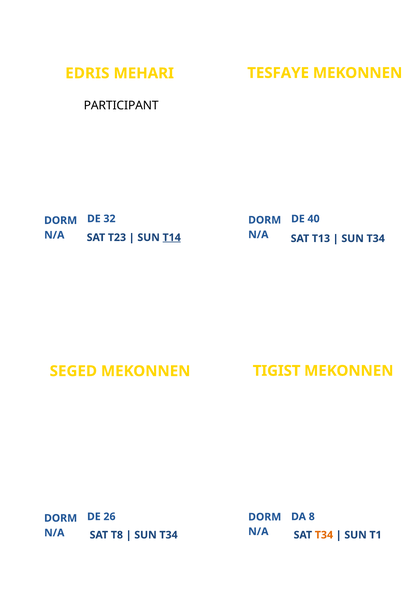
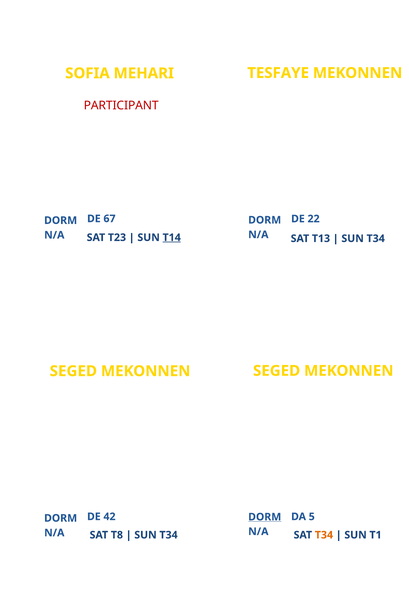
EDRIS: EDRIS -> SOFIA
PARTICIPANT at (121, 106) colour: black -> red
32: 32 -> 67
40: 40 -> 22
TIGIST at (277, 371): TIGIST -> SEGED
26: 26 -> 42
8: 8 -> 5
DORM at (265, 517) underline: none -> present
